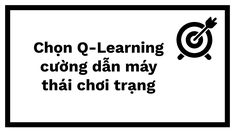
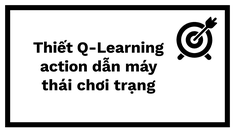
Chọn: Chọn -> Thiết
cường: cường -> action
